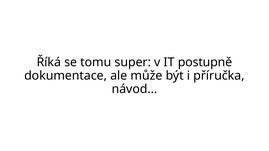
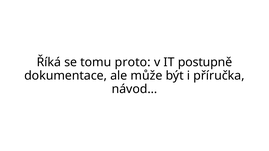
super: super -> proto
